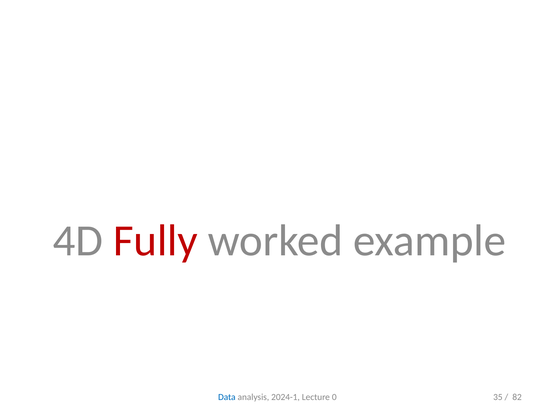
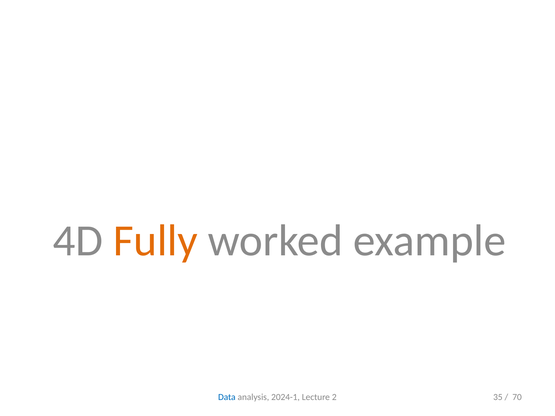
Fully colour: red -> orange
0: 0 -> 2
82: 82 -> 70
